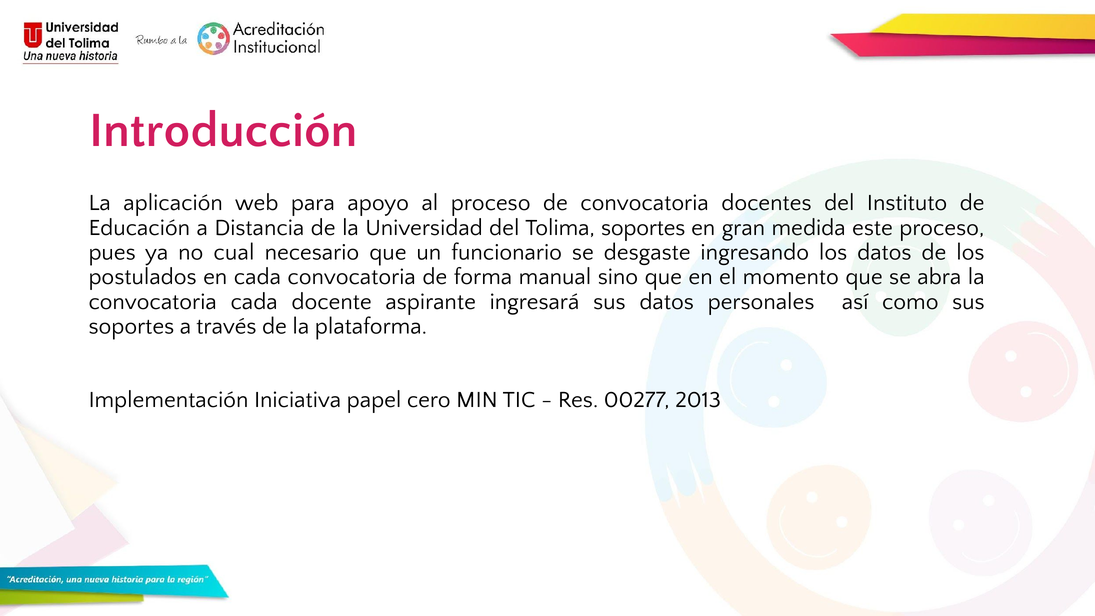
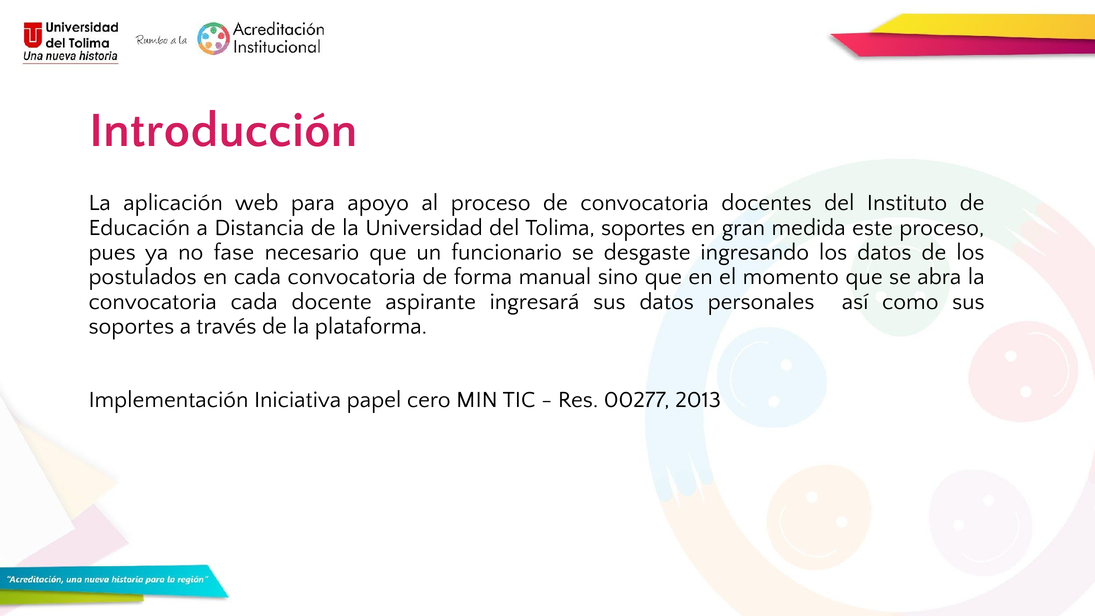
cual: cual -> fase
